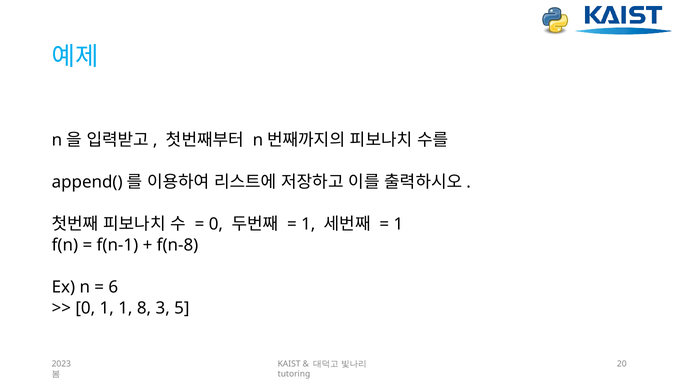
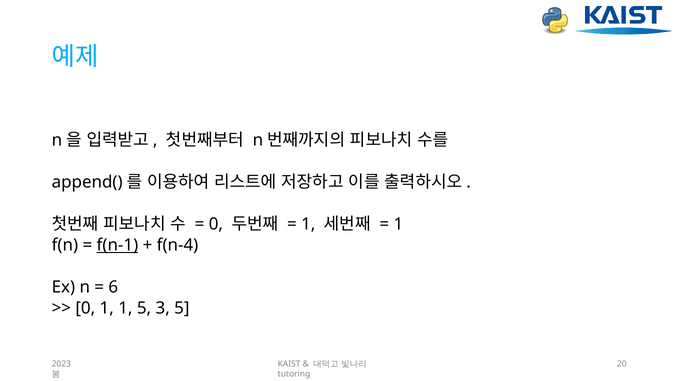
f(n-1 underline: none -> present
f(n-8: f(n-8 -> f(n-4
1 8: 8 -> 5
